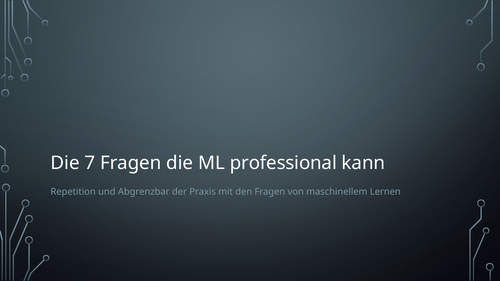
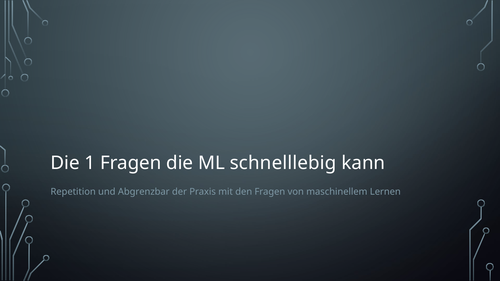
7: 7 -> 1
professional: professional -> schnelllebig
